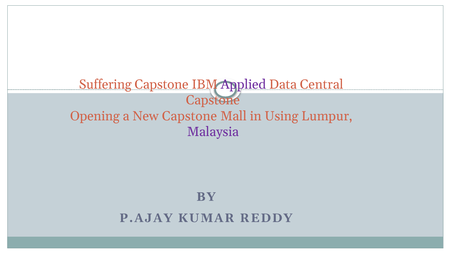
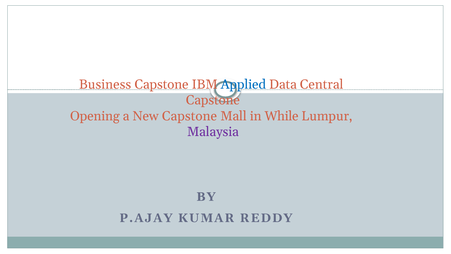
Suffering: Suffering -> Business
Applied colour: purple -> blue
Using: Using -> While
